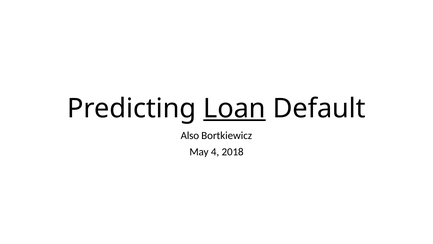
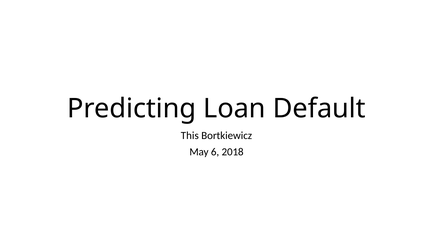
Loan underline: present -> none
Also: Also -> This
4: 4 -> 6
